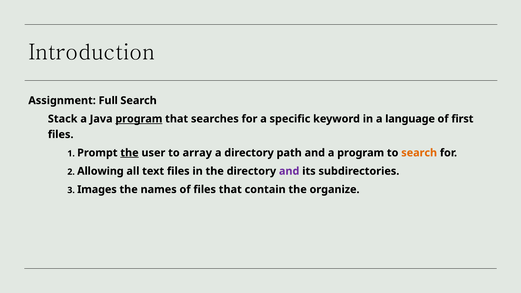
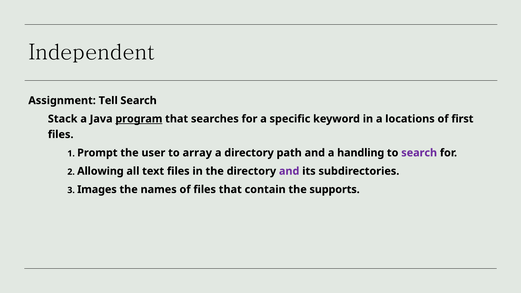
Introduction: Introduction -> Independent
Full: Full -> Tell
language: language -> locations
the at (129, 153) underline: present -> none
a program: program -> handling
search at (419, 153) colour: orange -> purple
organize: organize -> supports
